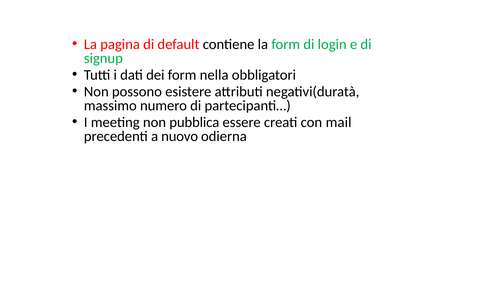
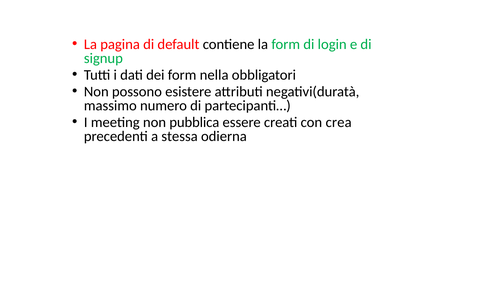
mail: mail -> crea
nuovo: nuovo -> stessa
